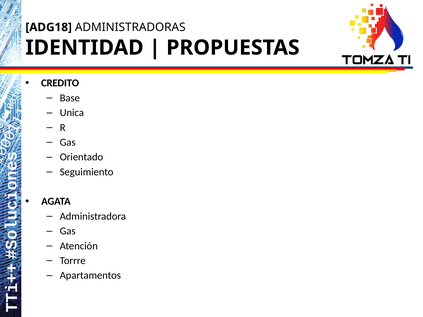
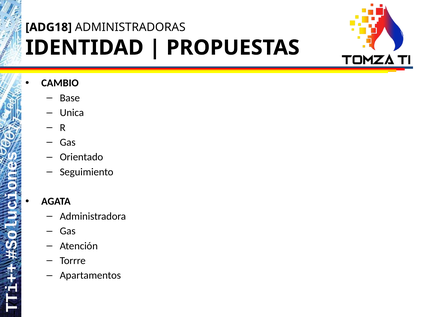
CREDITO: CREDITO -> CAMBIO
